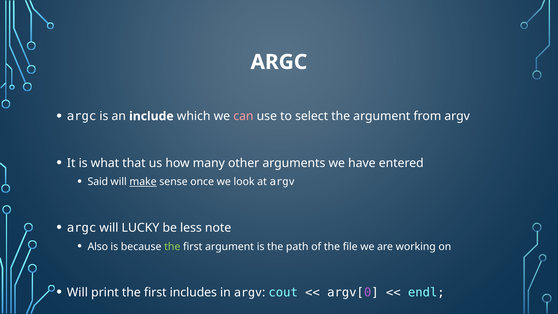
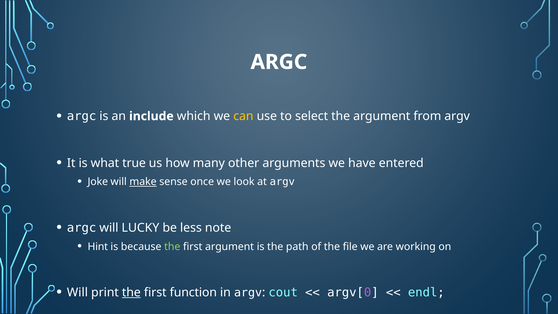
can colour: pink -> yellow
that: that -> true
Said: Said -> Joke
Also: Also -> Hint
the at (131, 292) underline: none -> present
includes: includes -> function
